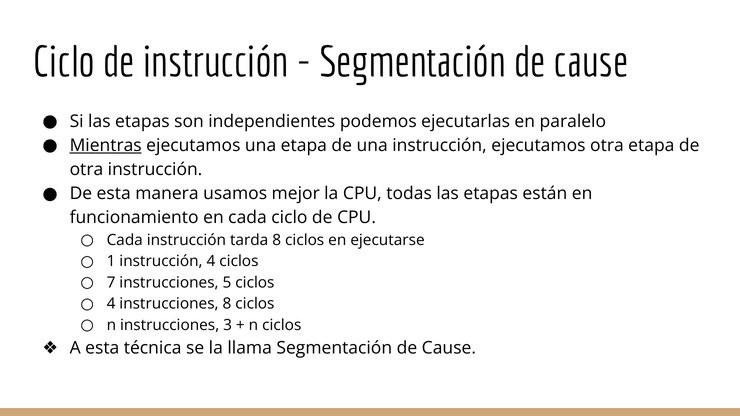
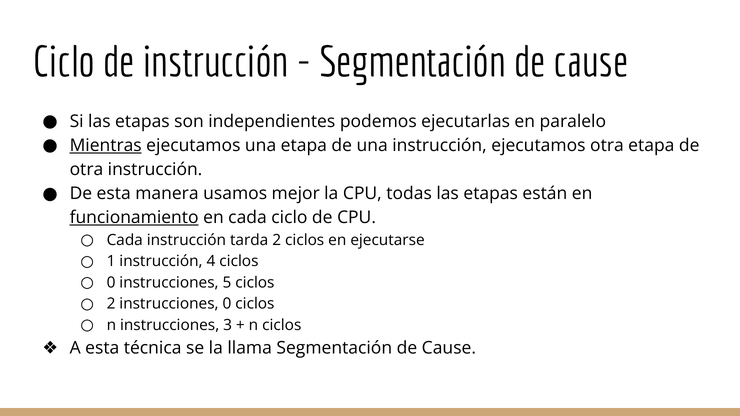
funcionamiento underline: none -> present
tarda 8: 8 -> 2
7 at (111, 283): 7 -> 0
4 at (111, 304): 4 -> 2
instrucciones 8: 8 -> 0
